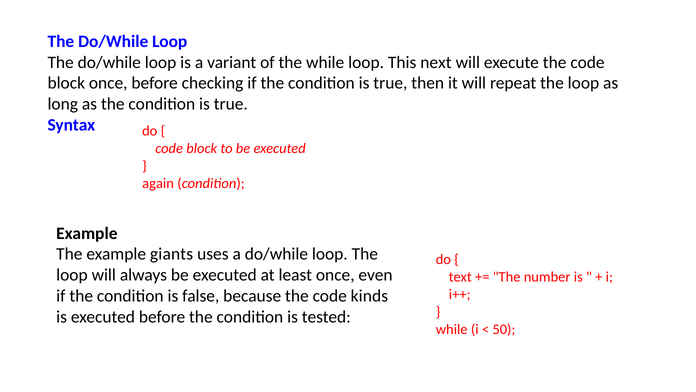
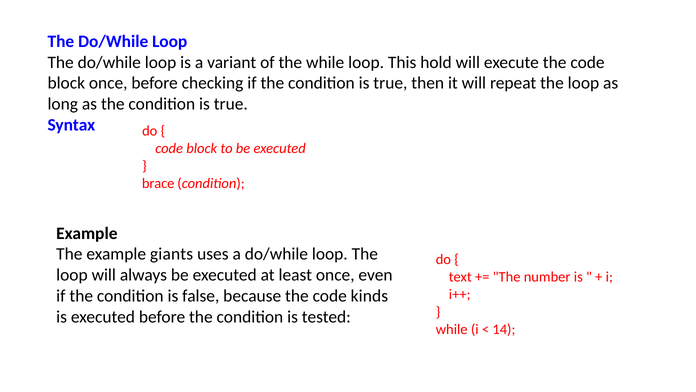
next: next -> hold
again: again -> brace
50: 50 -> 14
